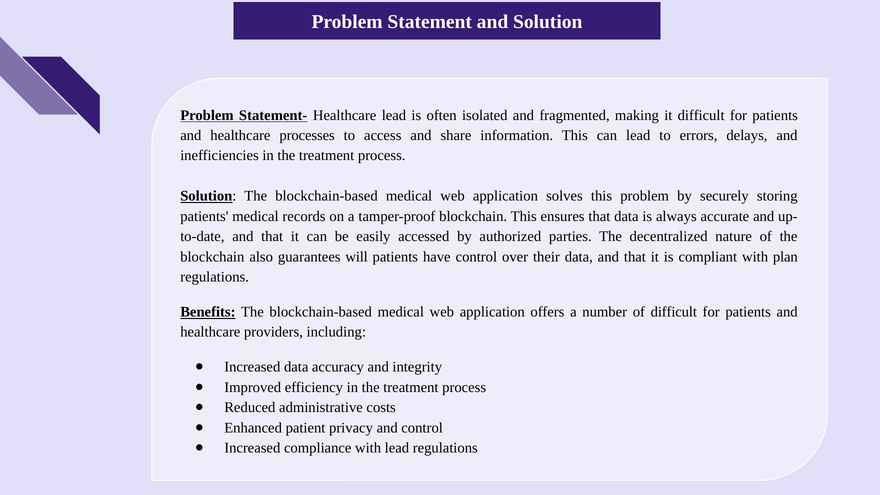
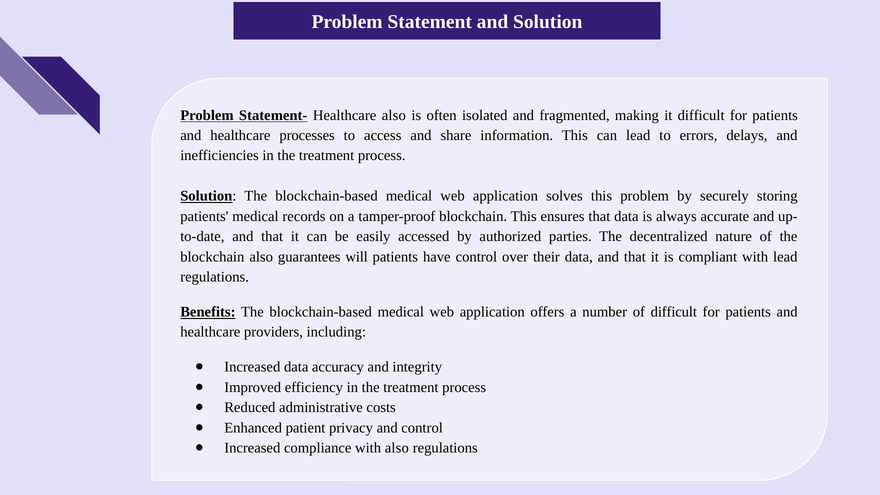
Healthcare lead: lead -> also
with plan: plan -> lead
with lead: lead -> also
